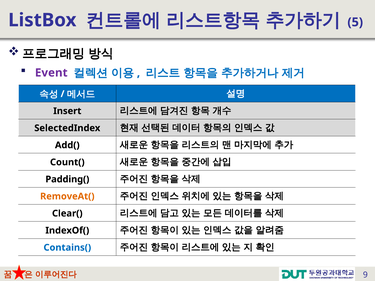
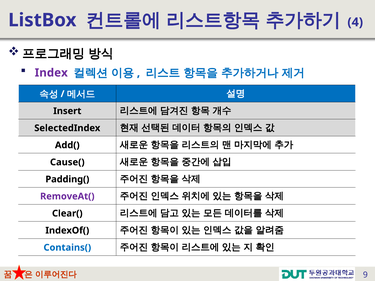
5: 5 -> 4
Event: Event -> Index
Count(: Count( -> Cause(
RemoveAt( colour: orange -> purple
